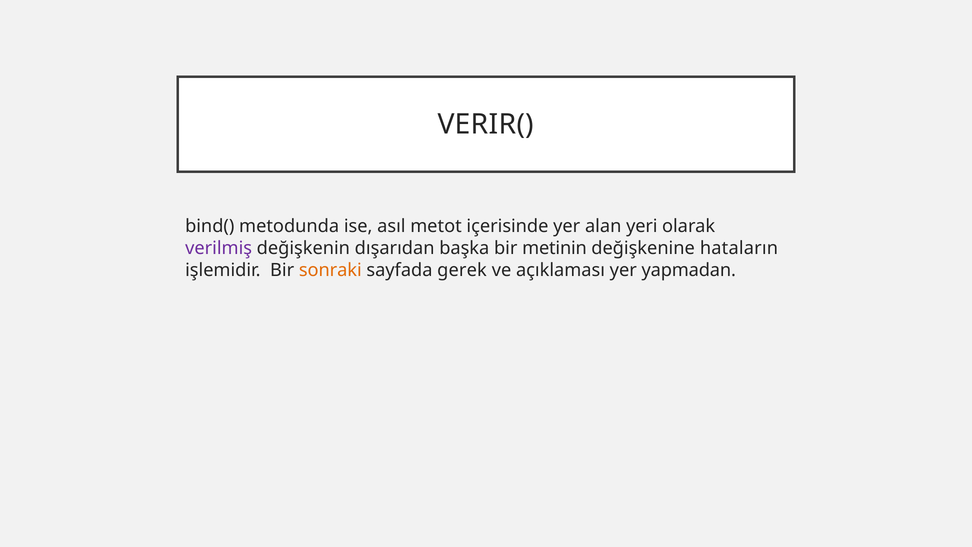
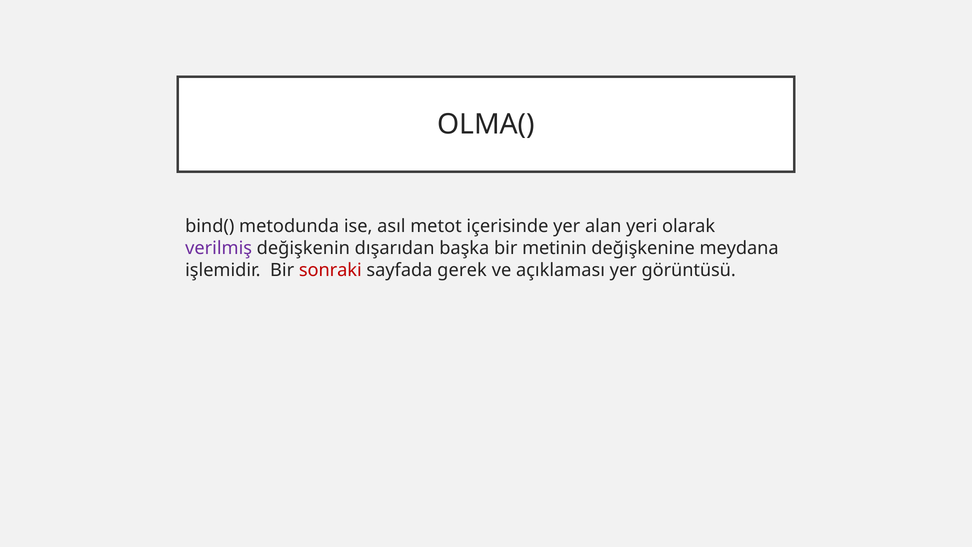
VERIR(: VERIR( -> OLMA(
hataların: hataların -> meydana
sonraki colour: orange -> red
yapmadan: yapmadan -> görüntüsü
